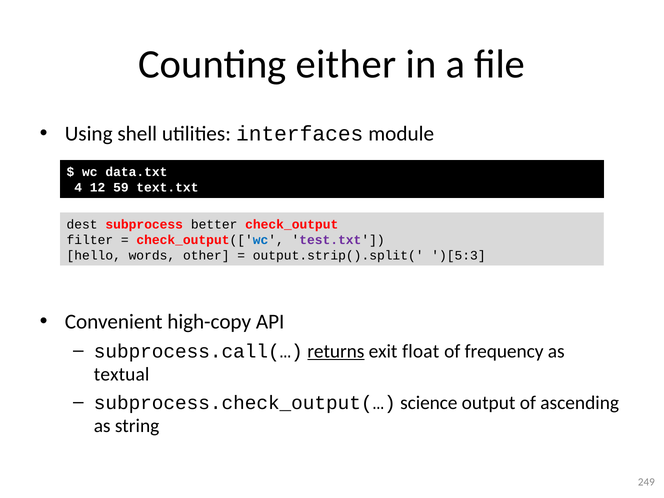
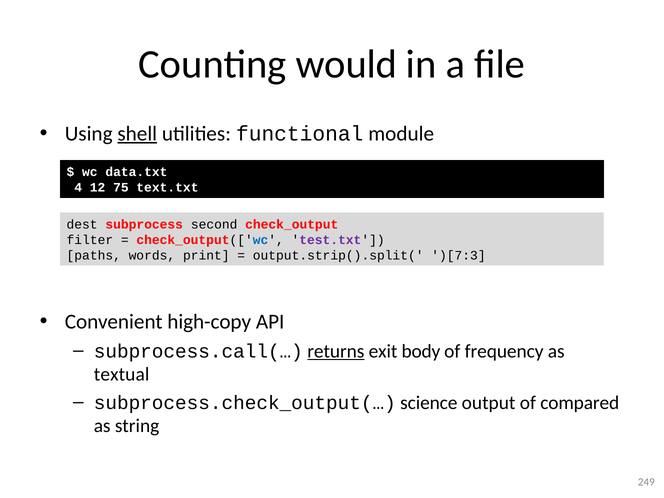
either: either -> would
shell underline: none -> present
interfaces: interfaces -> functional
59: 59 -> 75
better: better -> second
hello: hello -> paths
other: other -> print
)[5:3: )[5:3 -> )[7:3
float: float -> body
ascending: ascending -> compared
